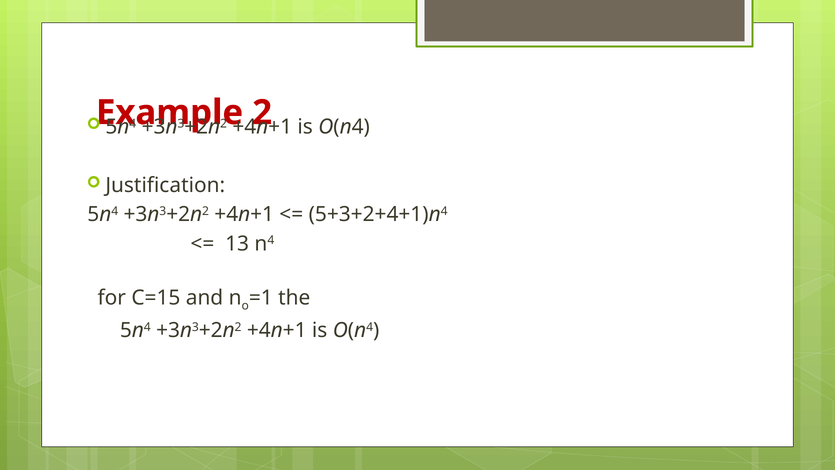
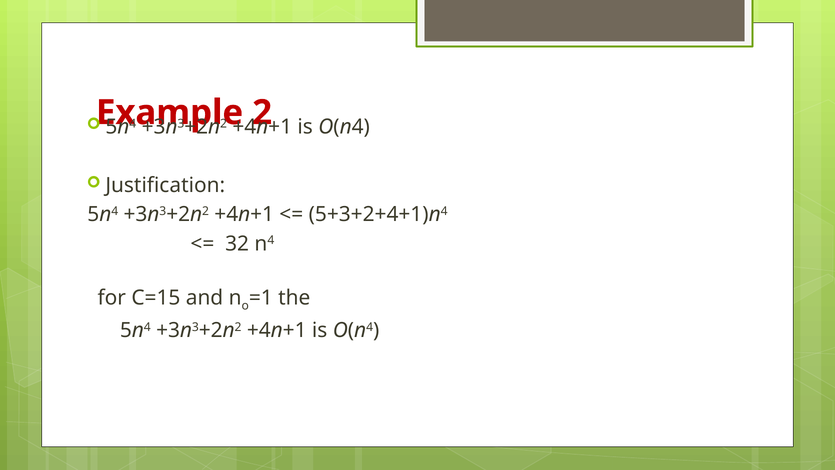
13: 13 -> 32
